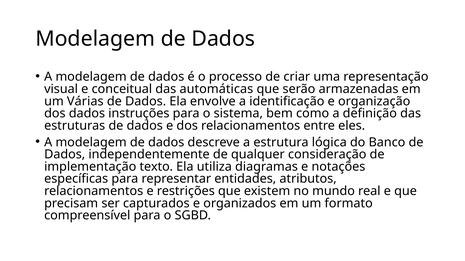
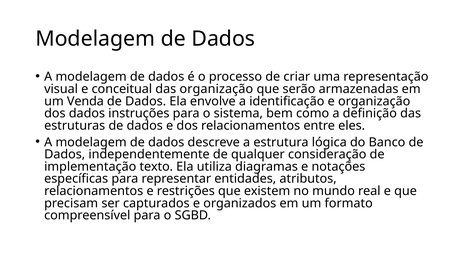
das automáticas: automáticas -> organização
Várias: Várias -> Venda
